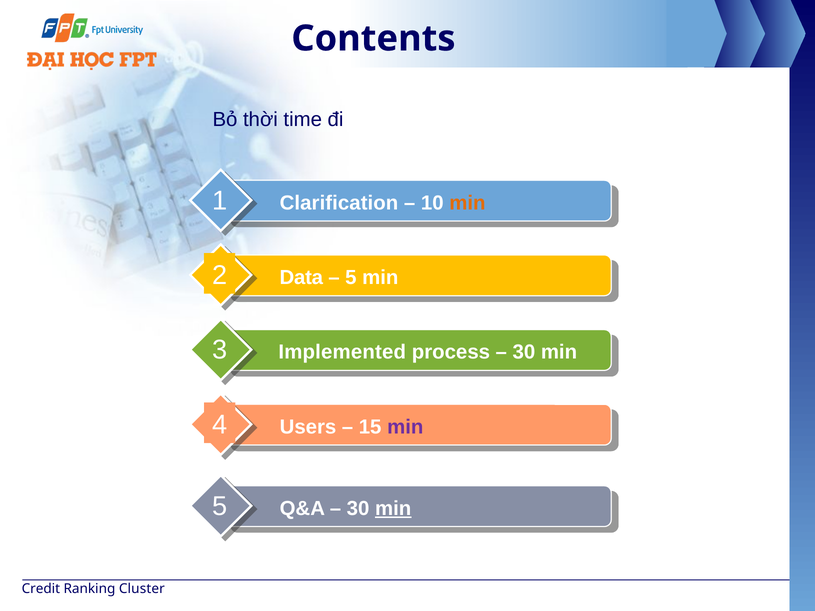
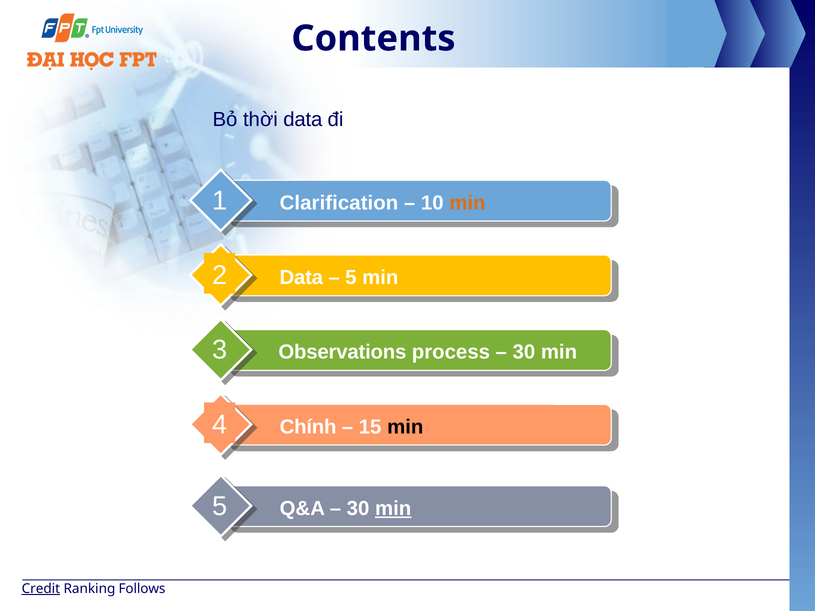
thời time: time -> data
Implemented: Implemented -> Observations
Users: Users -> Chính
min at (405, 427) colour: purple -> black
Credit underline: none -> present
Cluster: Cluster -> Follows
